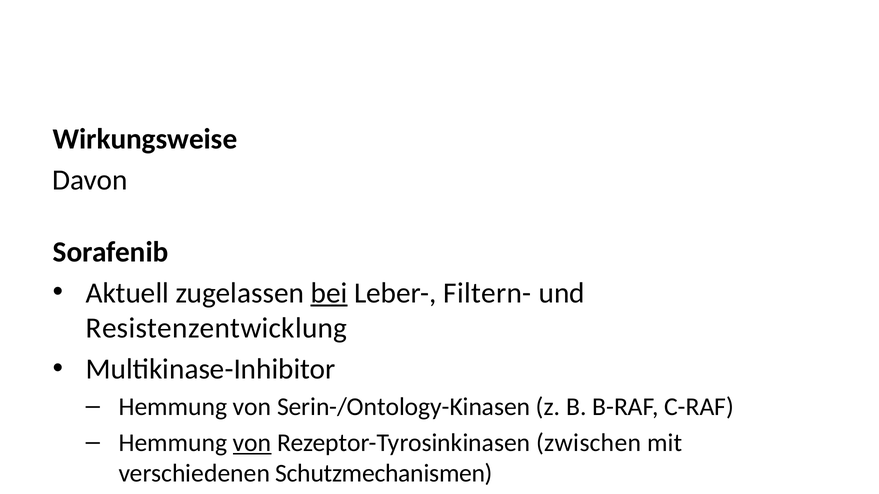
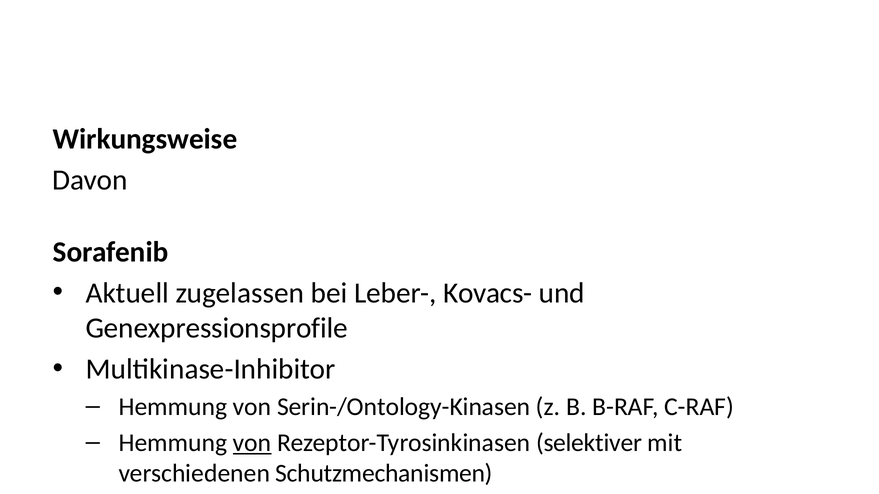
bei at (329, 293) underline: present -> none
Filtern-: Filtern- -> Kovacs-
Resistenzentwicklung: Resistenzentwicklung -> Genexpressionsprofile
Rezeptor-Tyrosinkinasen zwischen: zwischen -> selektiver
